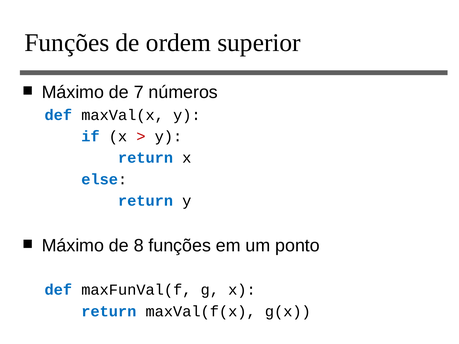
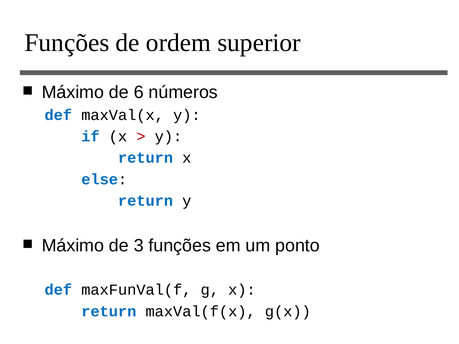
7: 7 -> 6
8: 8 -> 3
